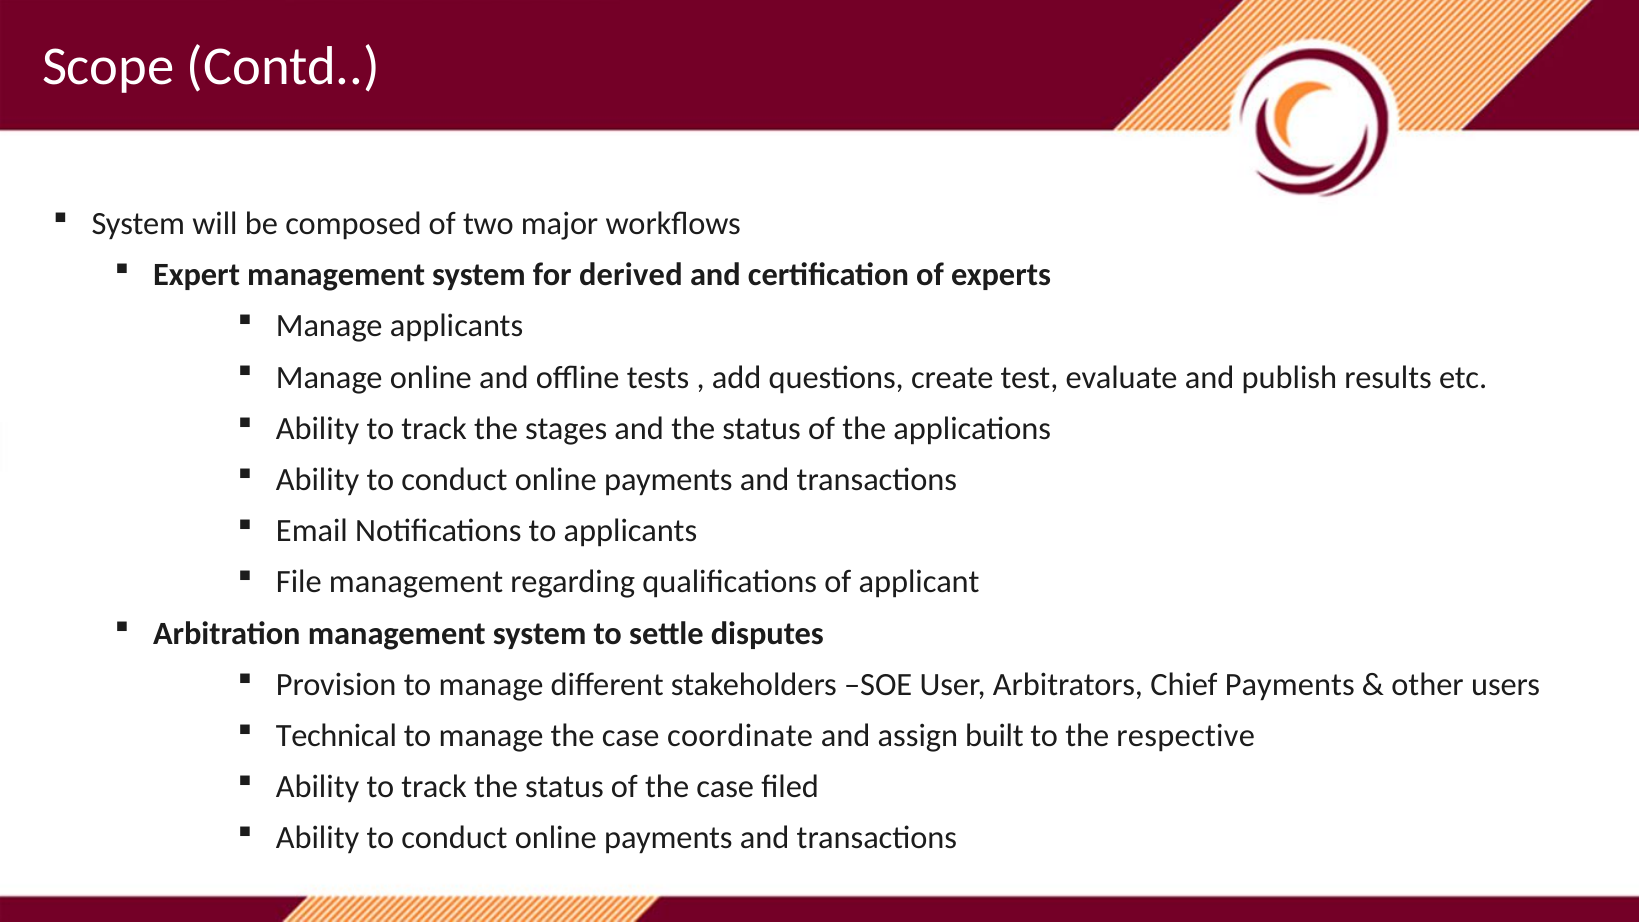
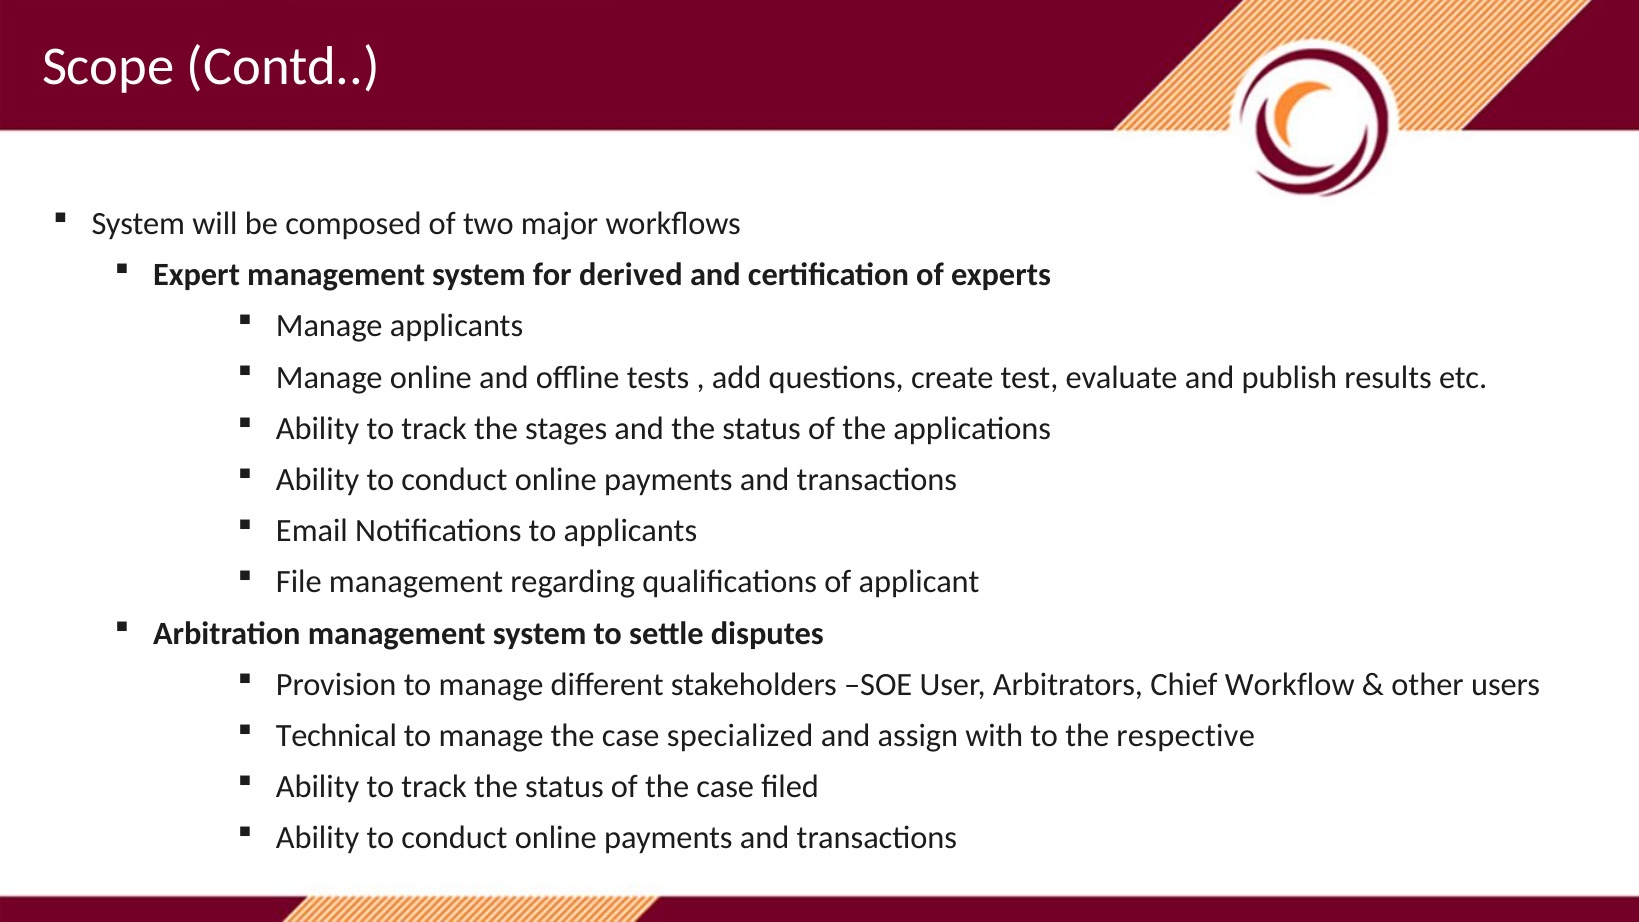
Chief Payments: Payments -> Workflow
coordinate: coordinate -> specialized
built: built -> with
